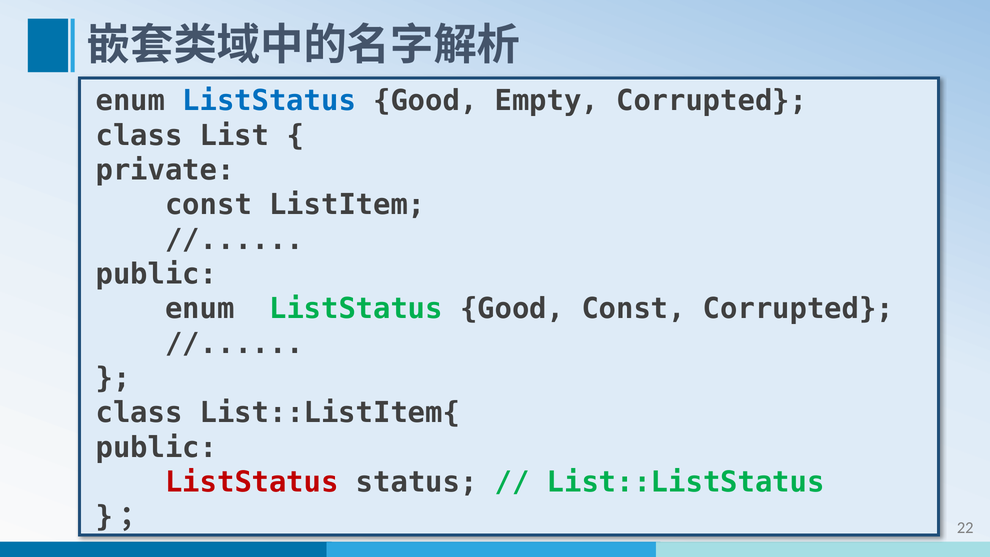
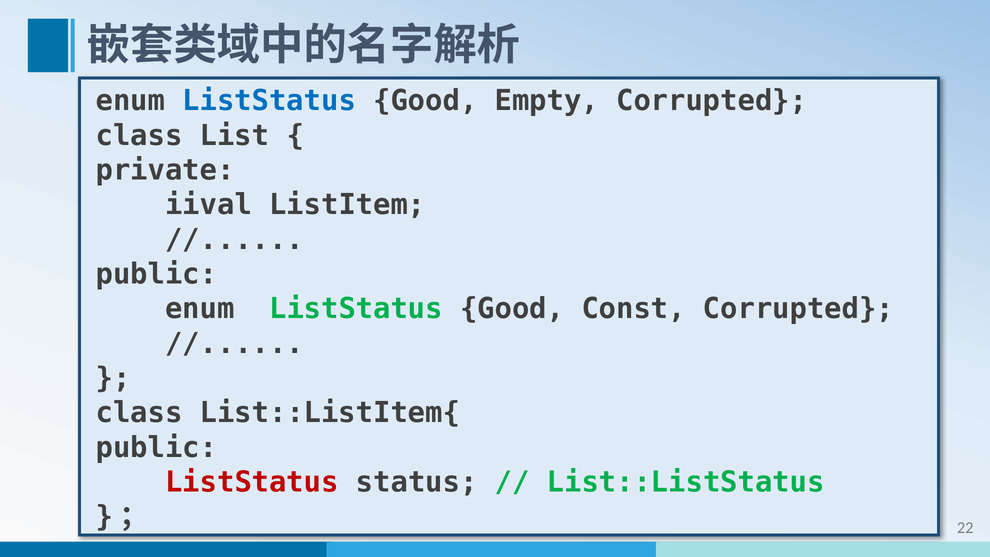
const at (209, 205): const -> iival
